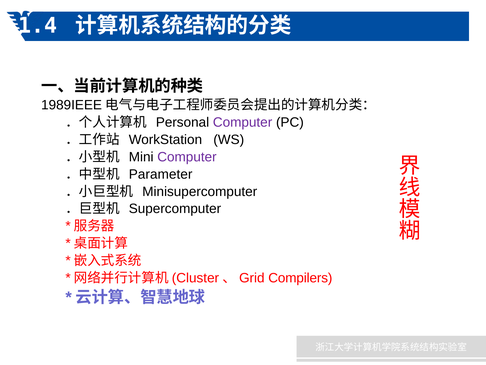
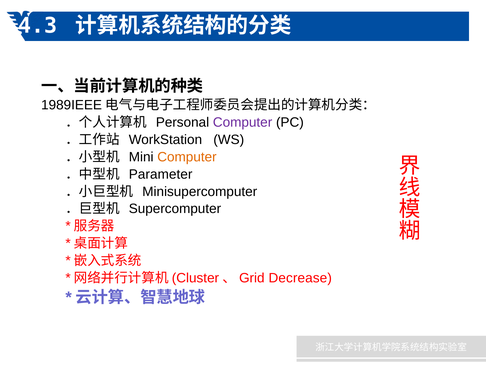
1.4: 1.4 -> 4.3
Computer at (187, 157) colour: purple -> orange
Compilers: Compilers -> Decrease
